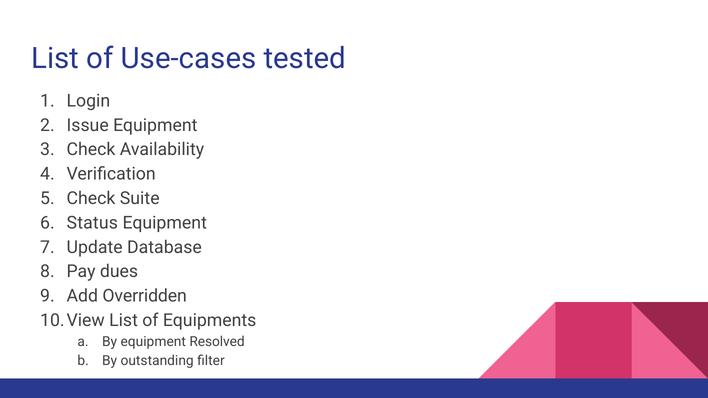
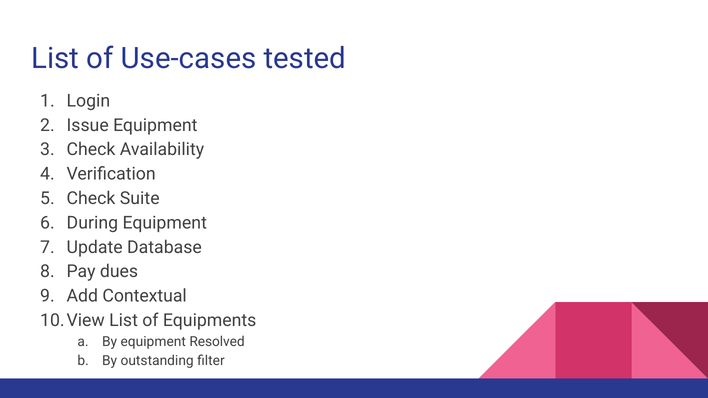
Status: Status -> During
Overridden: Overridden -> Contextual
